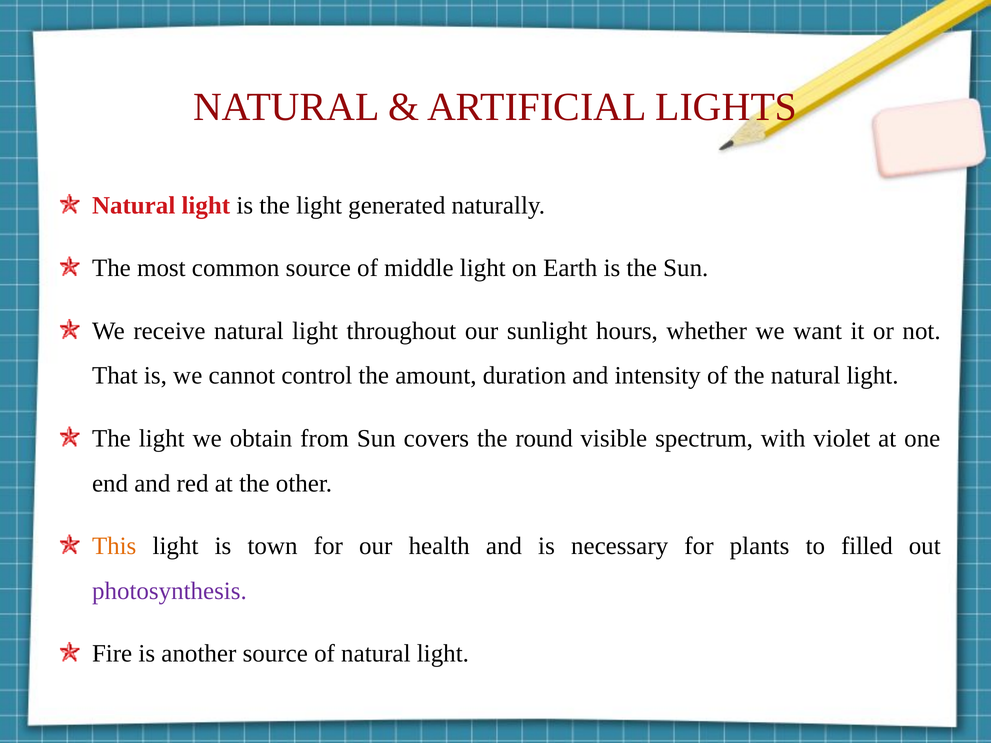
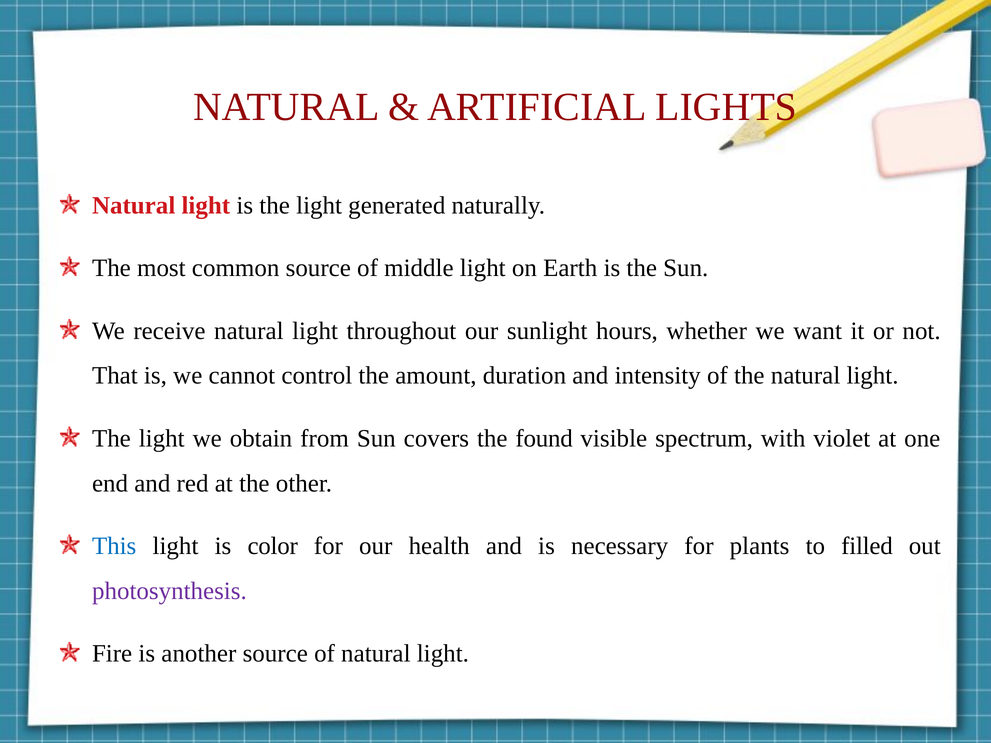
round: round -> found
This colour: orange -> blue
town: town -> color
